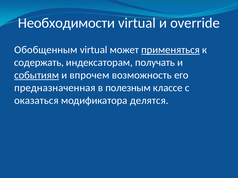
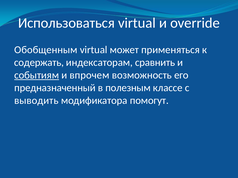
Необходимости: Необходимости -> Использоваться
применяться underline: present -> none
получать: получать -> сравнить
предназначенная: предназначенная -> предназначенный
оказаться: оказаться -> выводить
делятся: делятся -> помогут
